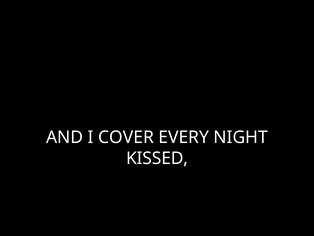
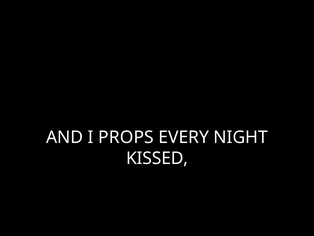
COVER: COVER -> PROPS
